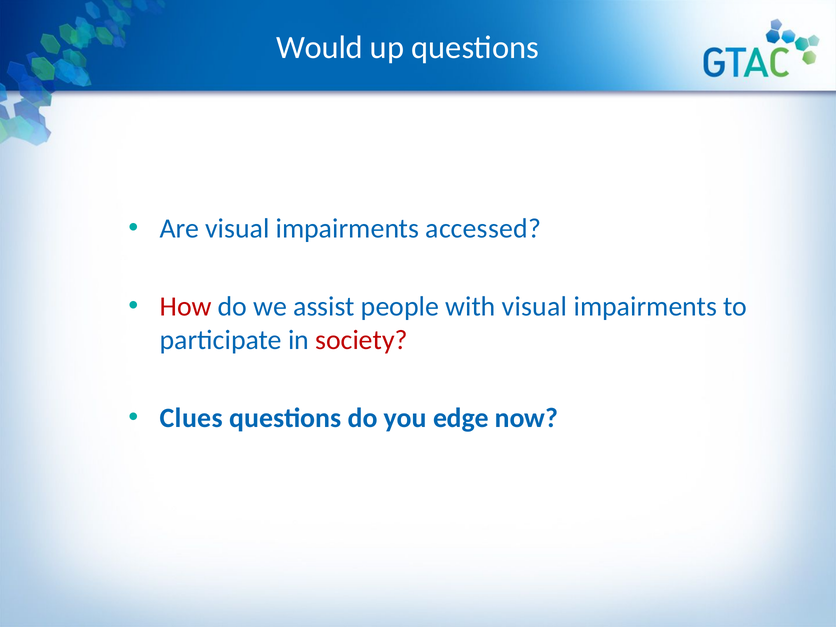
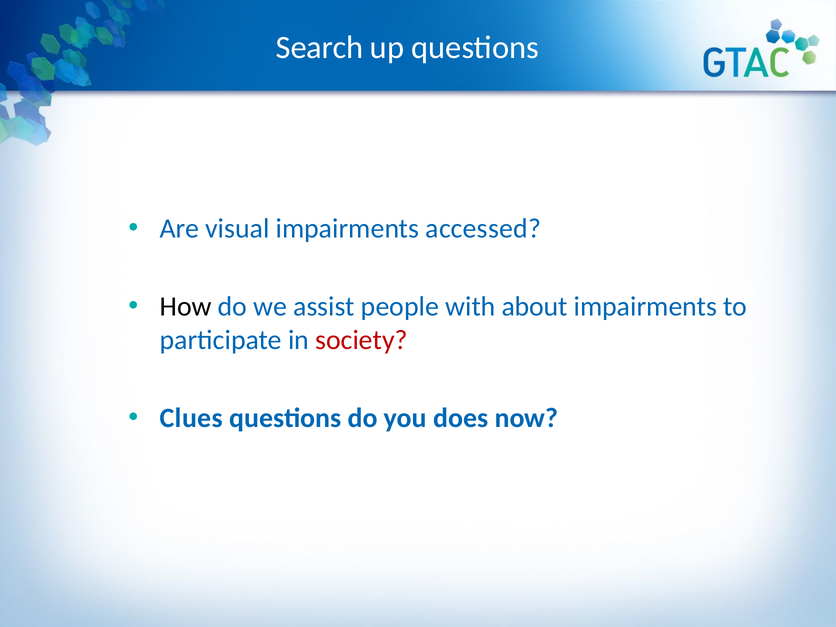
Would: Would -> Search
How colour: red -> black
with visual: visual -> about
edge: edge -> does
